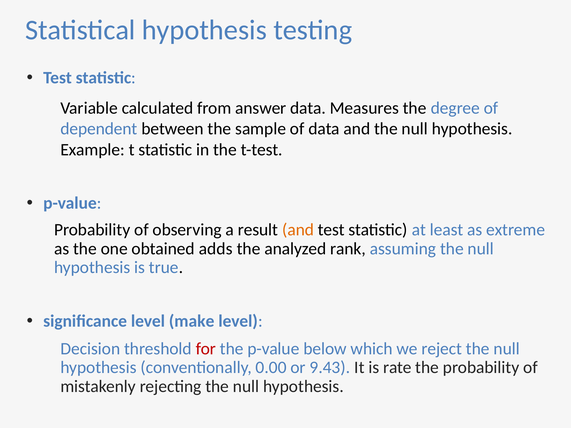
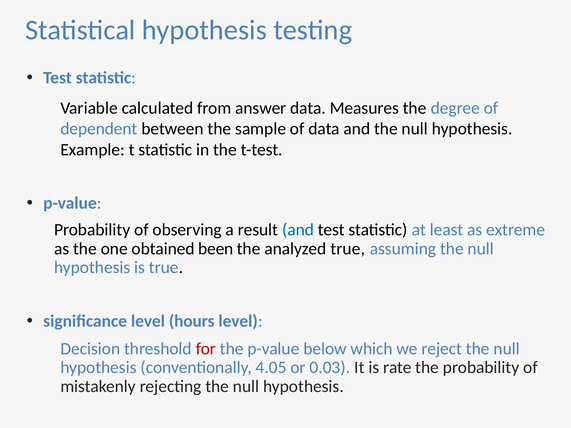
and at (298, 230) colour: orange -> blue
adds: adds -> been
analyzed rank: rank -> true
make: make -> hours
0.00: 0.00 -> 4.05
9.43: 9.43 -> 0.03
